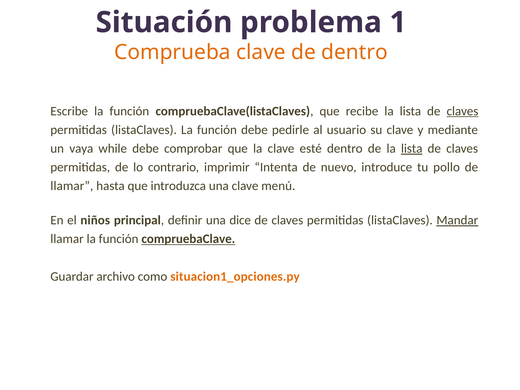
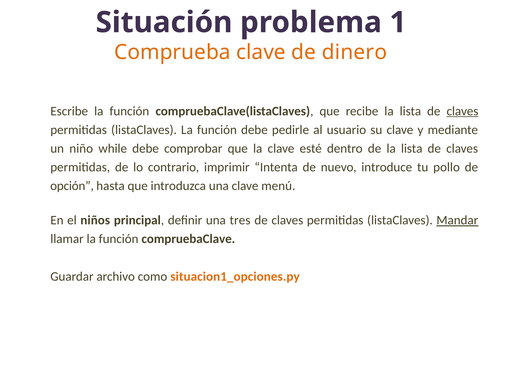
de dentro: dentro -> dinero
vaya: vaya -> niño
lista at (412, 149) underline: present -> none
llamar at (72, 186): llamar -> opción
dice: dice -> tres
compruebaClave underline: present -> none
